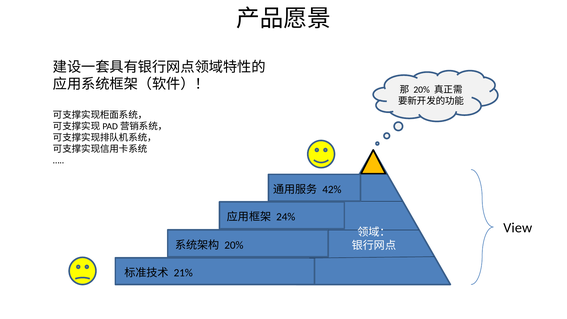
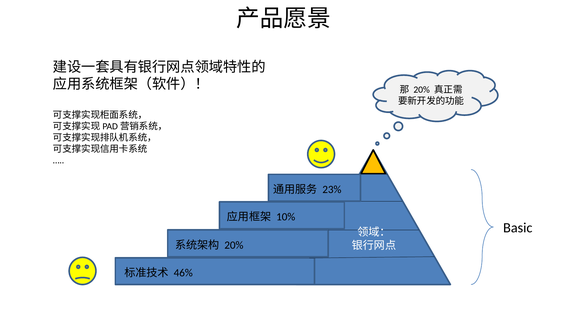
42%: 42% -> 23%
24%: 24% -> 10%
View: View -> Basic
21%: 21% -> 46%
